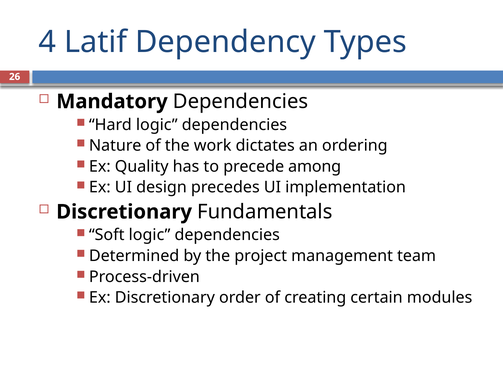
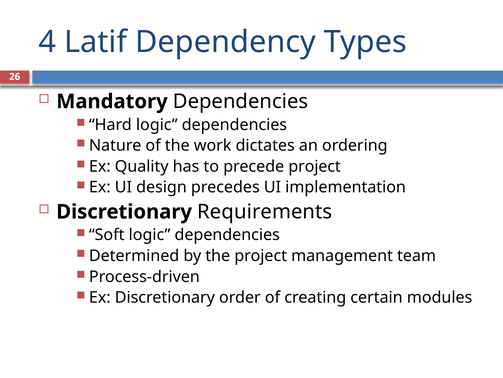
precede among: among -> project
Fundamentals: Fundamentals -> Requirements
